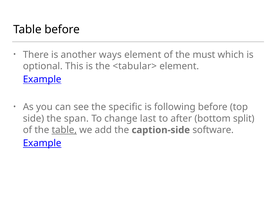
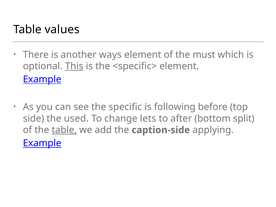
Table before: before -> values
This underline: none -> present
<tabular>: <tabular> -> <specific>
span: span -> used
last: last -> lets
software: software -> applying
